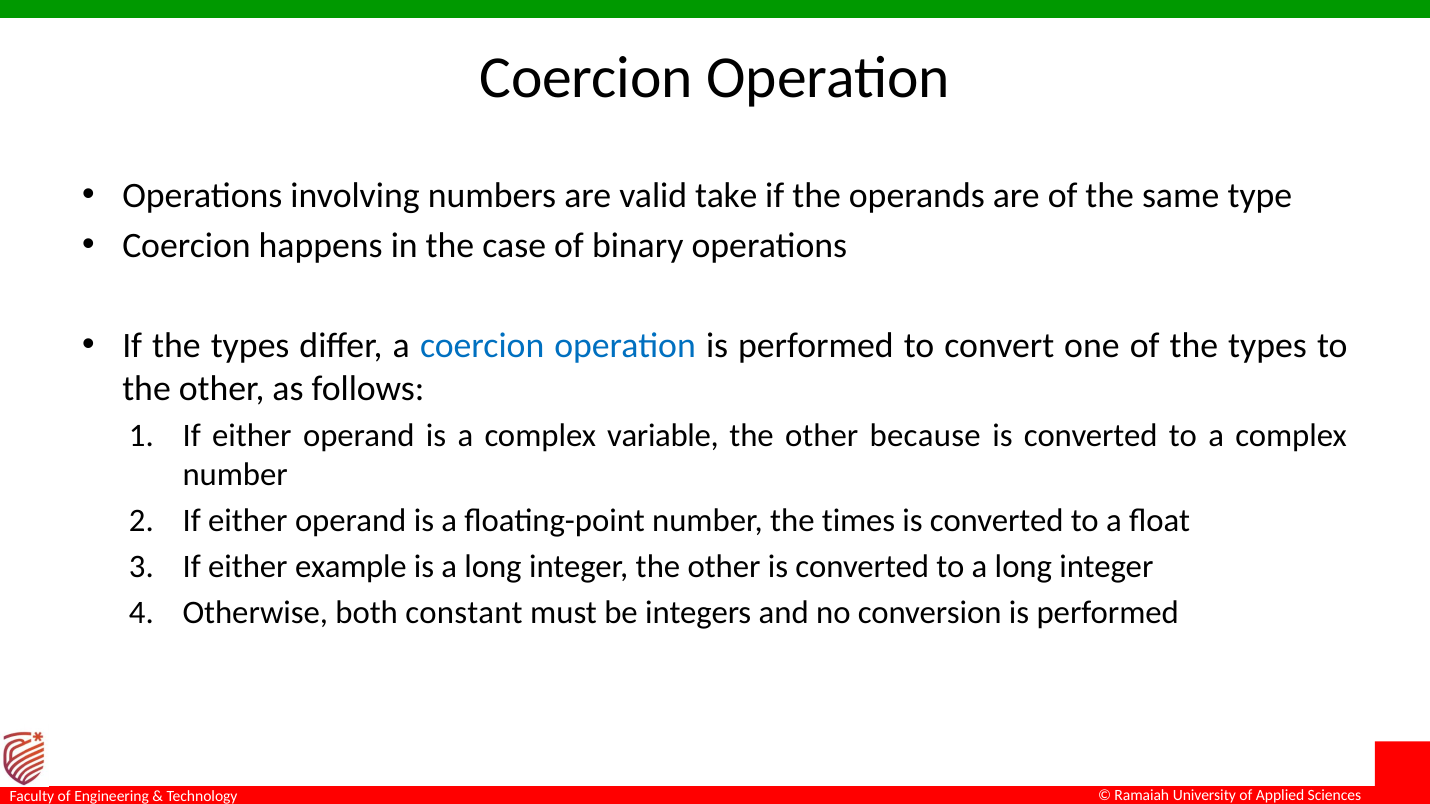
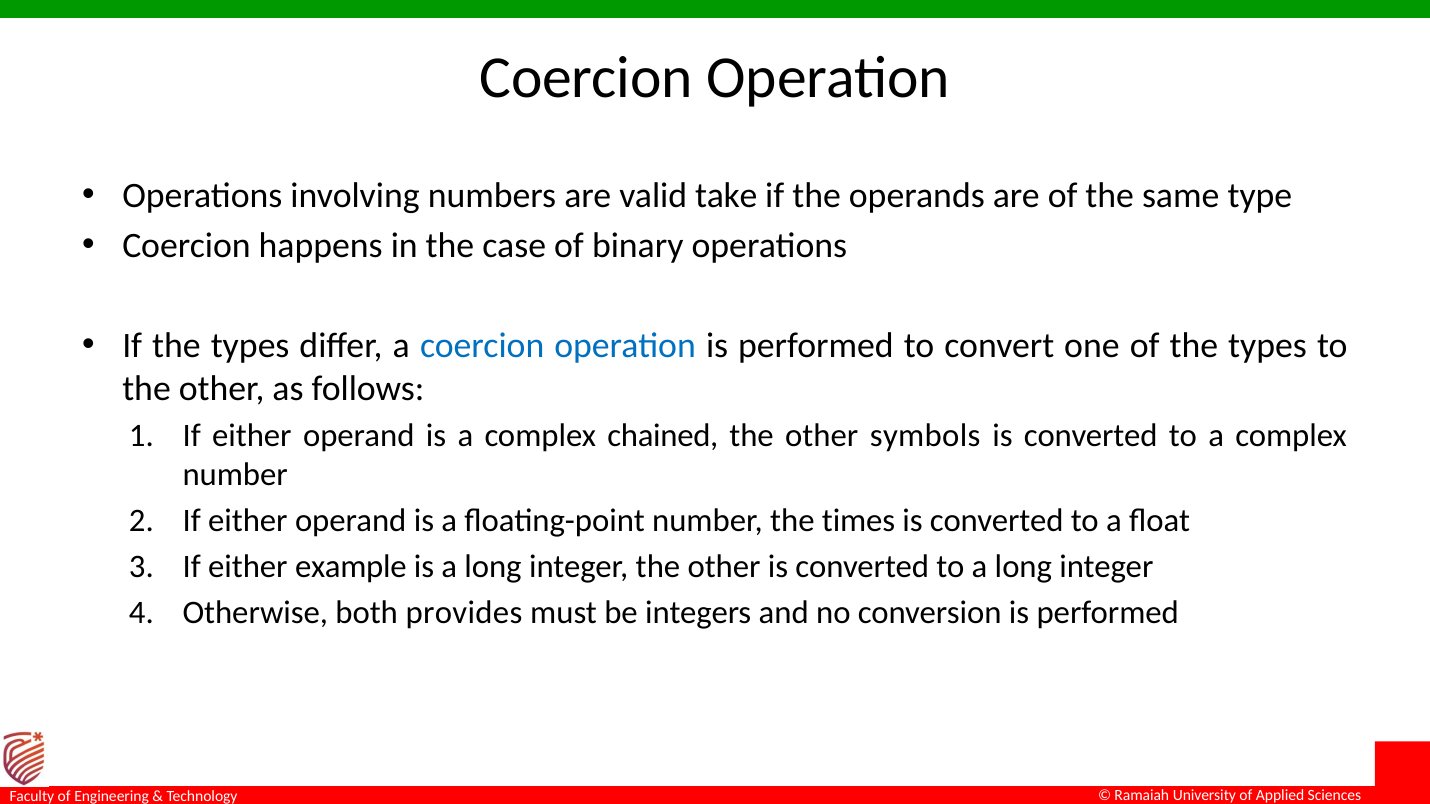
variable: variable -> chained
because: because -> symbols
constant: constant -> provides
